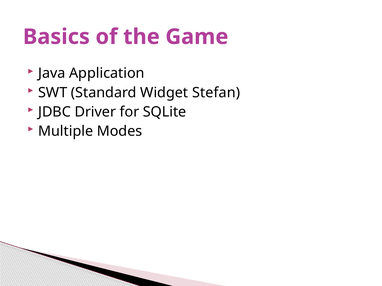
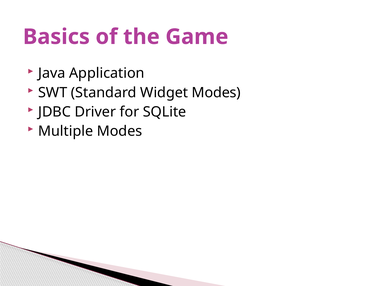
Widget Stefan: Stefan -> Modes
